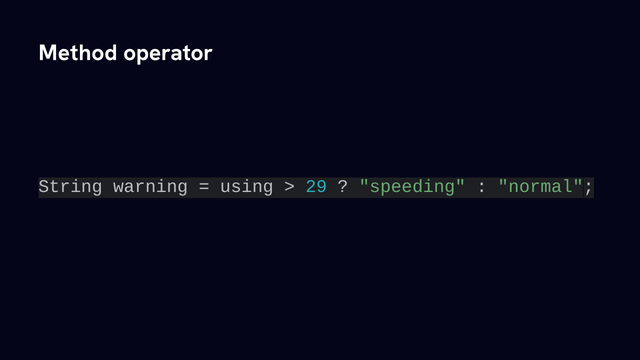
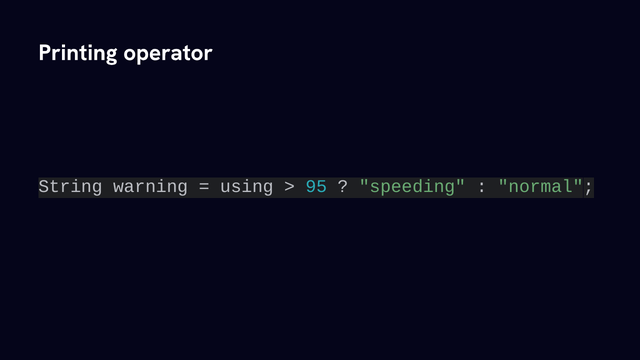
Method: Method -> Printing
29: 29 -> 95
